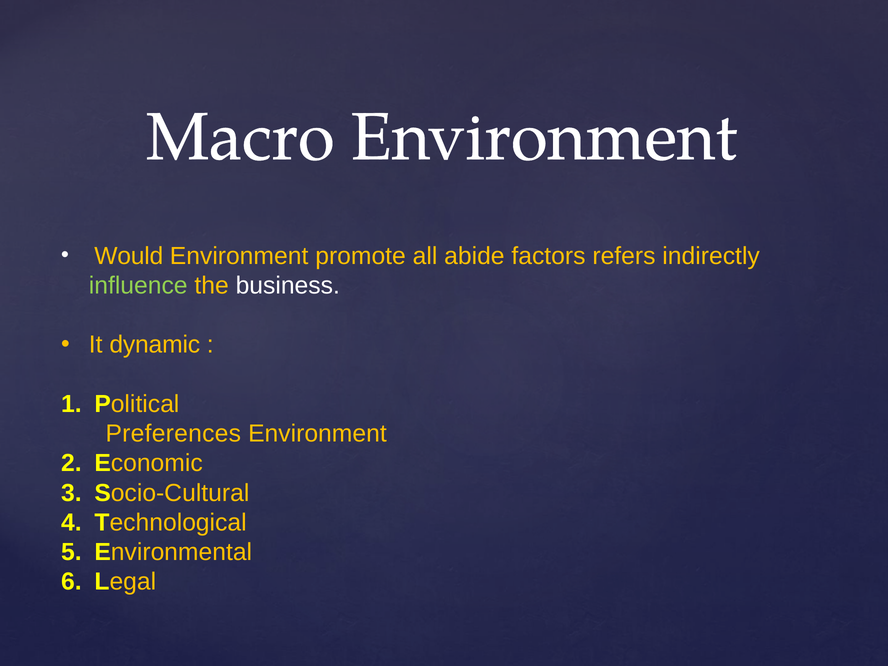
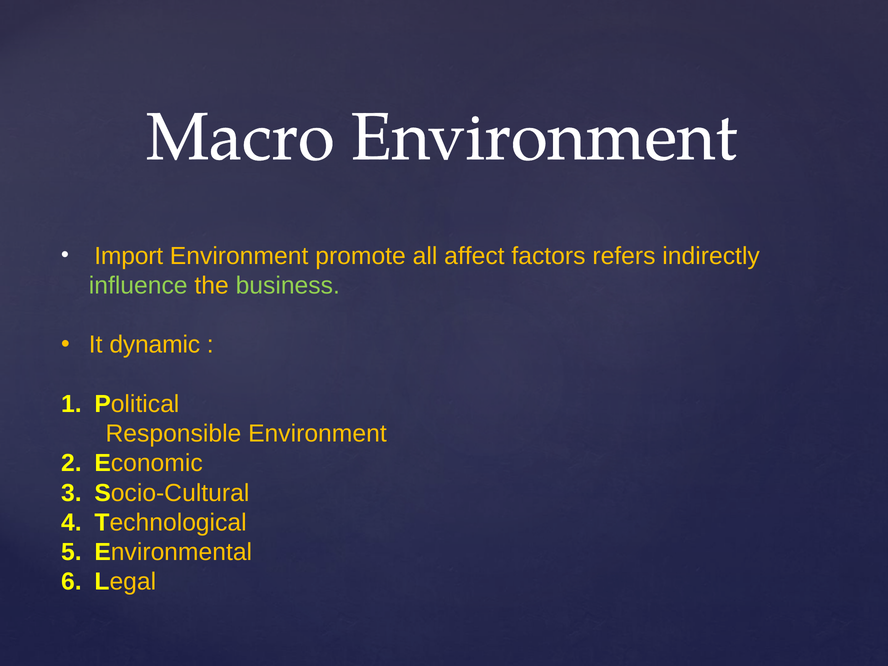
Would: Would -> Import
abide: abide -> affect
business colour: white -> light green
Preferences: Preferences -> Responsible
